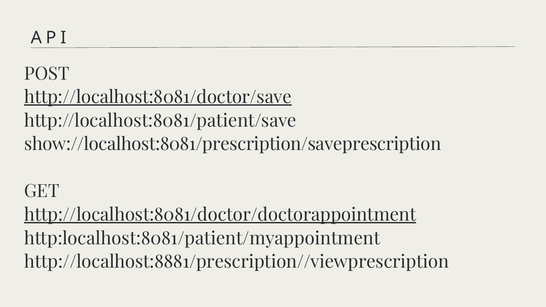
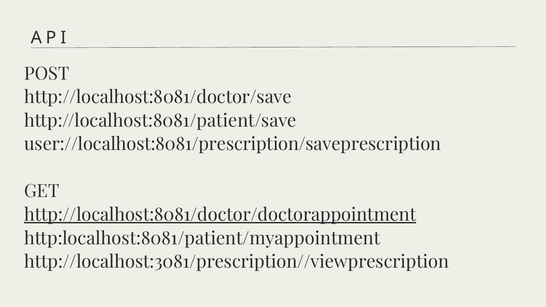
http://localhost:8081/doctor/save underline: present -> none
show://localhost:8081/prescription/saveprescription: show://localhost:8081/prescription/saveprescription -> user://localhost:8081/prescription/saveprescription
http://localhost:8881/prescription//viewprescription: http://localhost:8881/prescription//viewprescription -> http://localhost:3081/prescription//viewprescription
